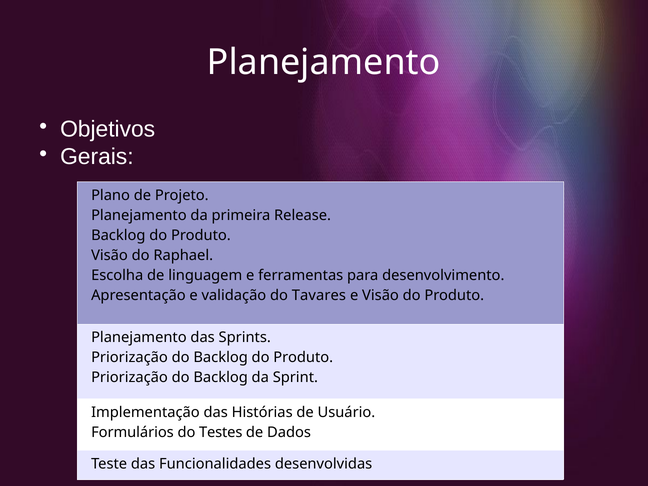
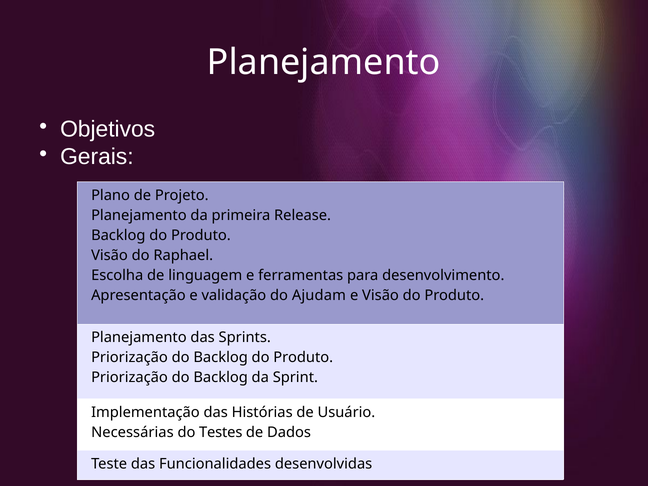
Tavares: Tavares -> Ajudam
Formulários: Formulários -> Necessárias
